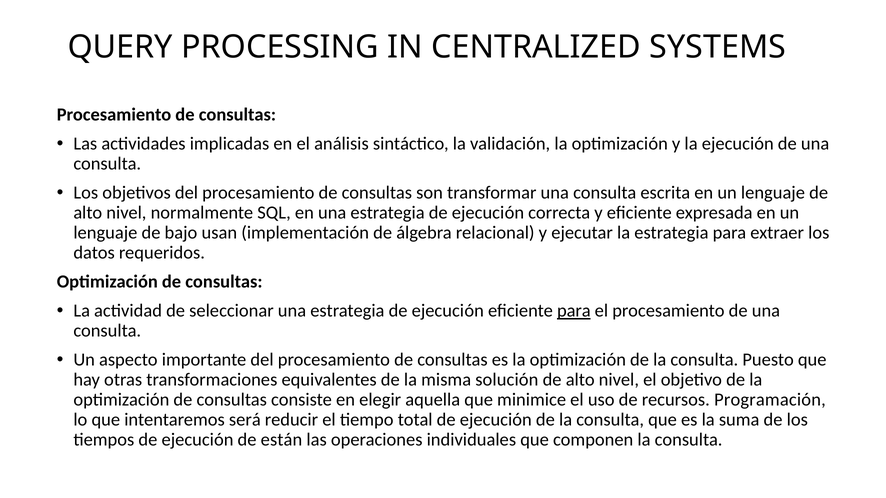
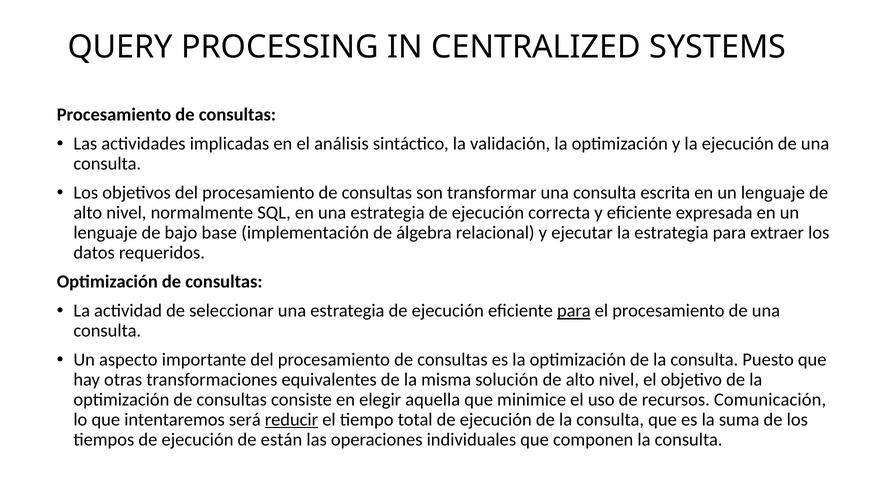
usan: usan -> base
Programación: Programación -> Comunicación
reducir underline: none -> present
